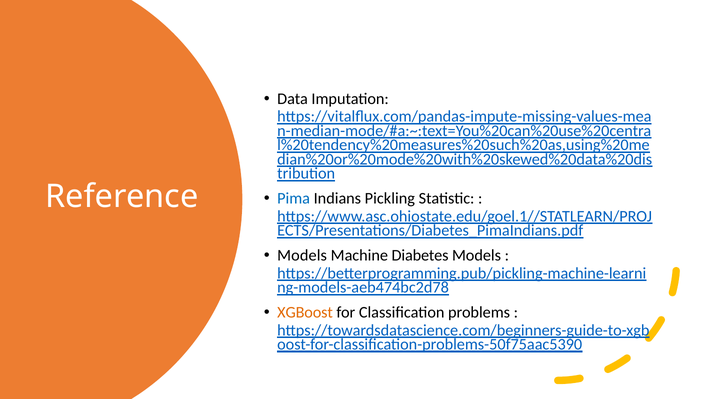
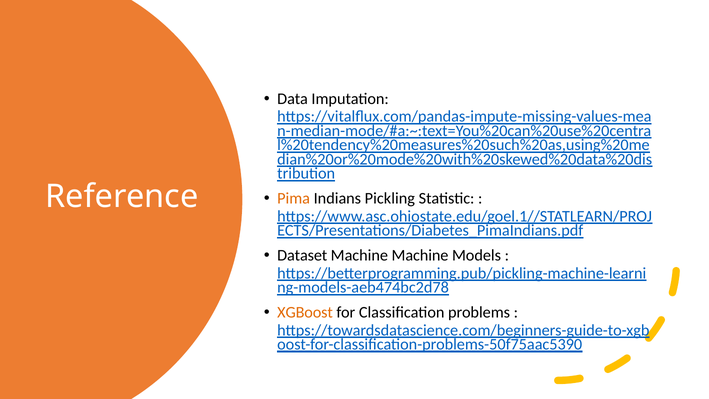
Pima colour: blue -> orange
Models at (302, 255): Models -> Dataset
Machine Diabetes: Diabetes -> Machine
